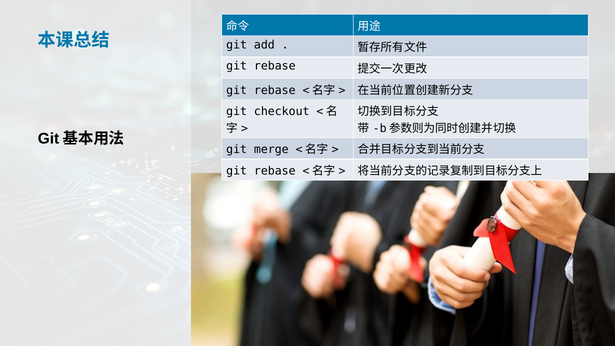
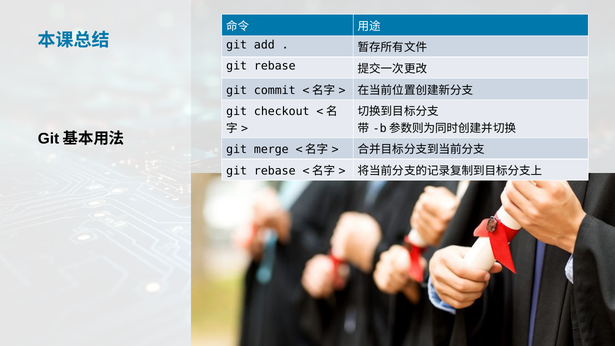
rebase at (275, 90): rebase -> commit
